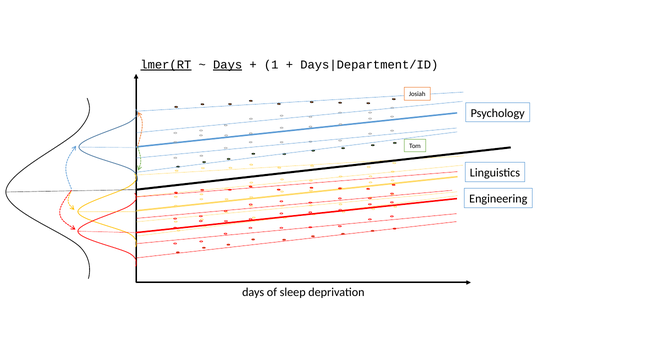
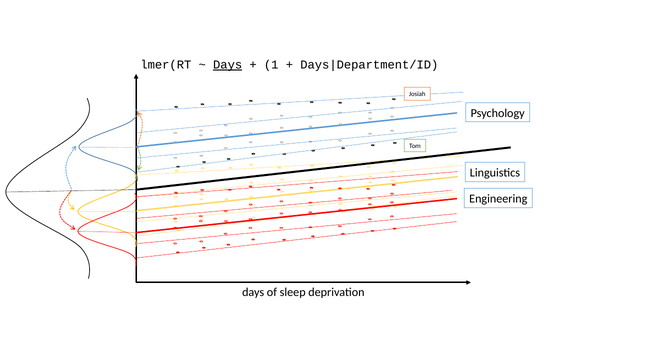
lmer(RT underline: present -> none
